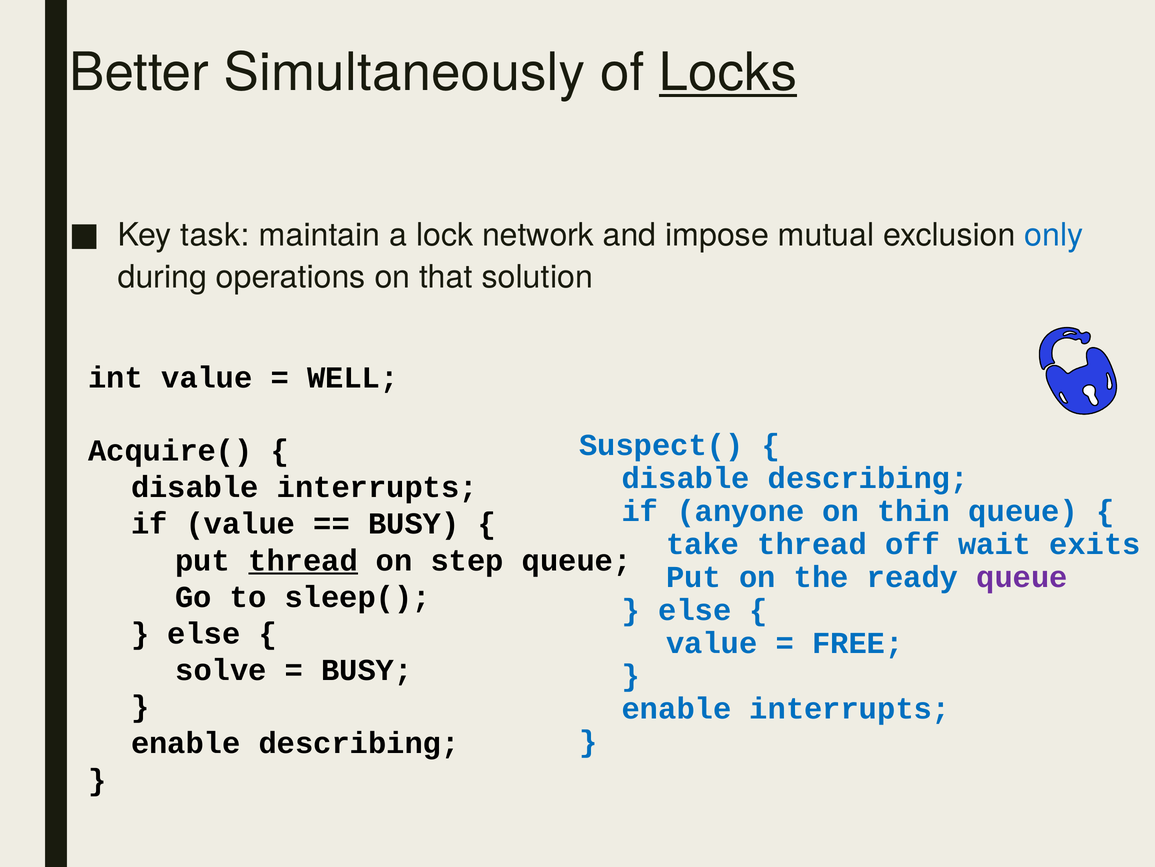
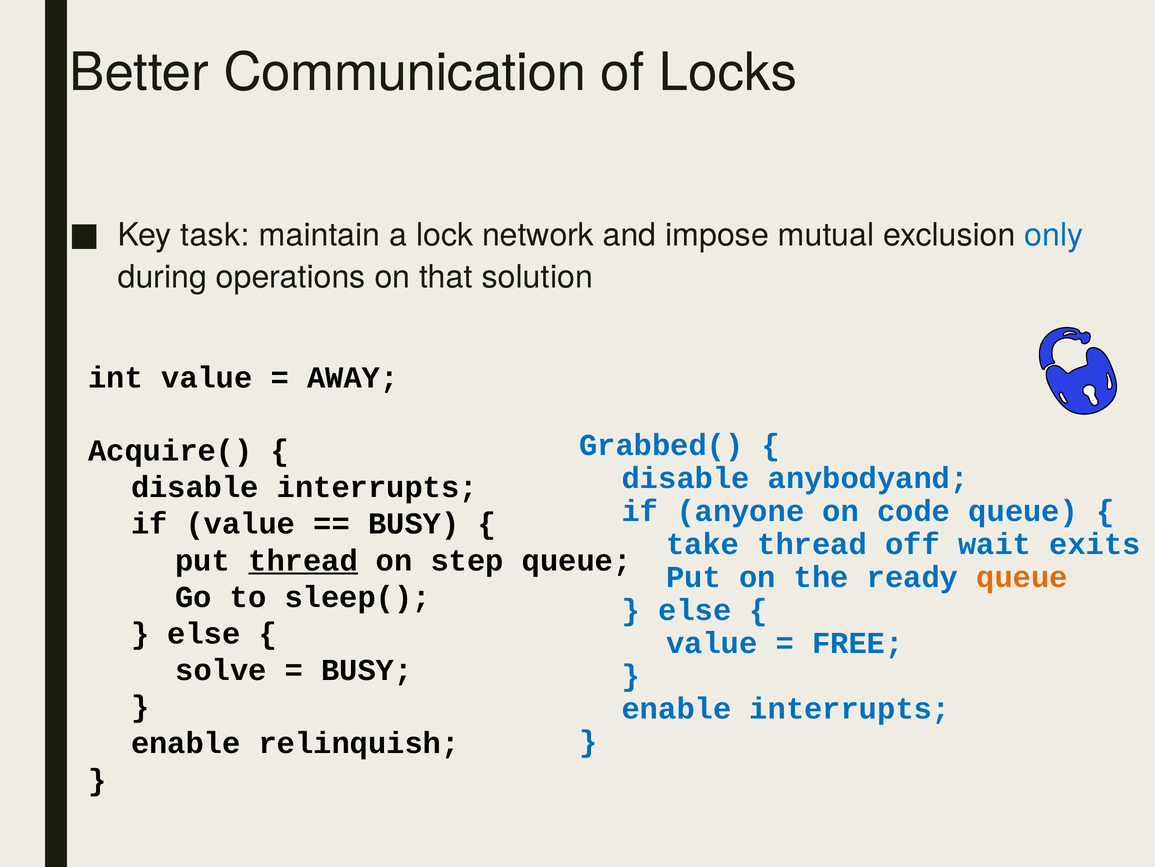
Simultaneously: Simultaneously -> Communication
Locks underline: present -> none
WELL: WELL -> AWAY
Suspect(: Suspect( -> Grabbed(
disable describing: describing -> anybodyand
thin: thin -> code
queue at (1022, 577) colour: purple -> orange
enable describing: describing -> relinquish
